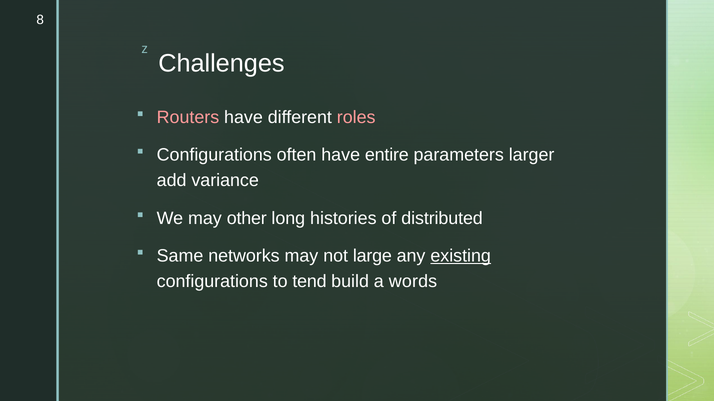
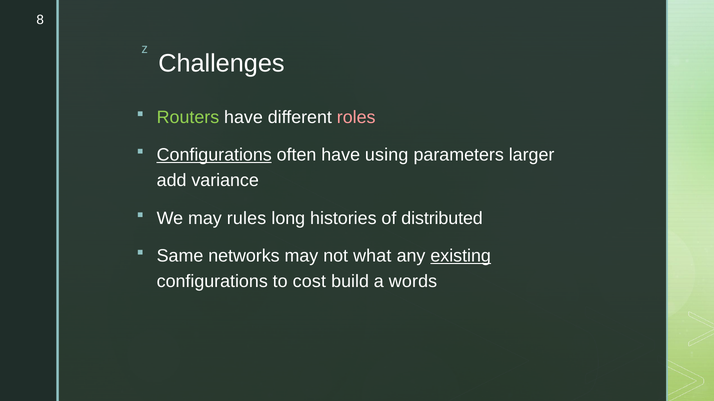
Routers colour: pink -> light green
Configurations at (214, 155) underline: none -> present
entire: entire -> using
other: other -> rules
large: large -> what
tend: tend -> cost
